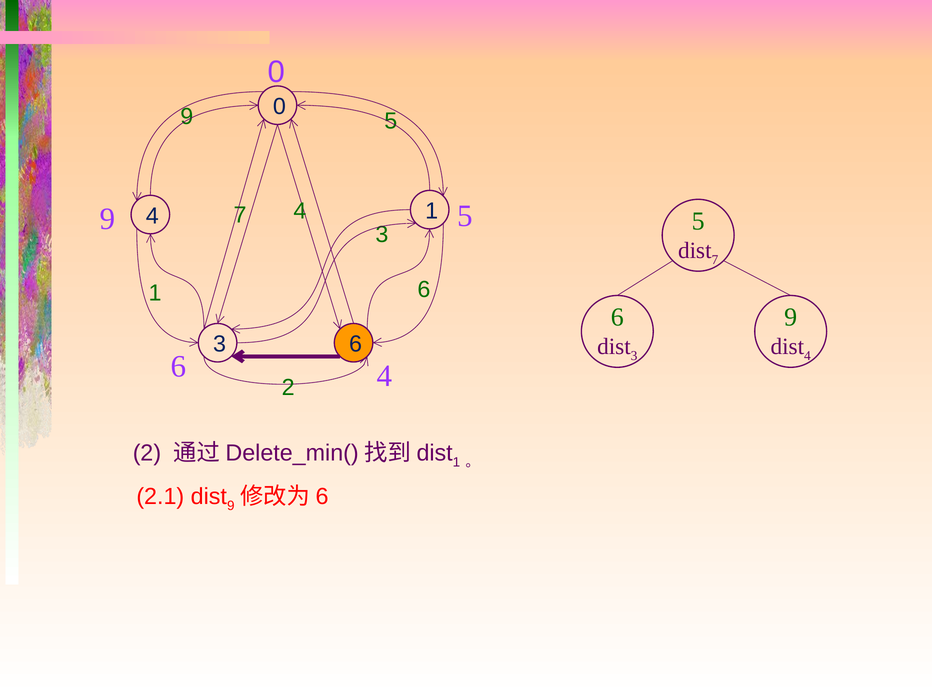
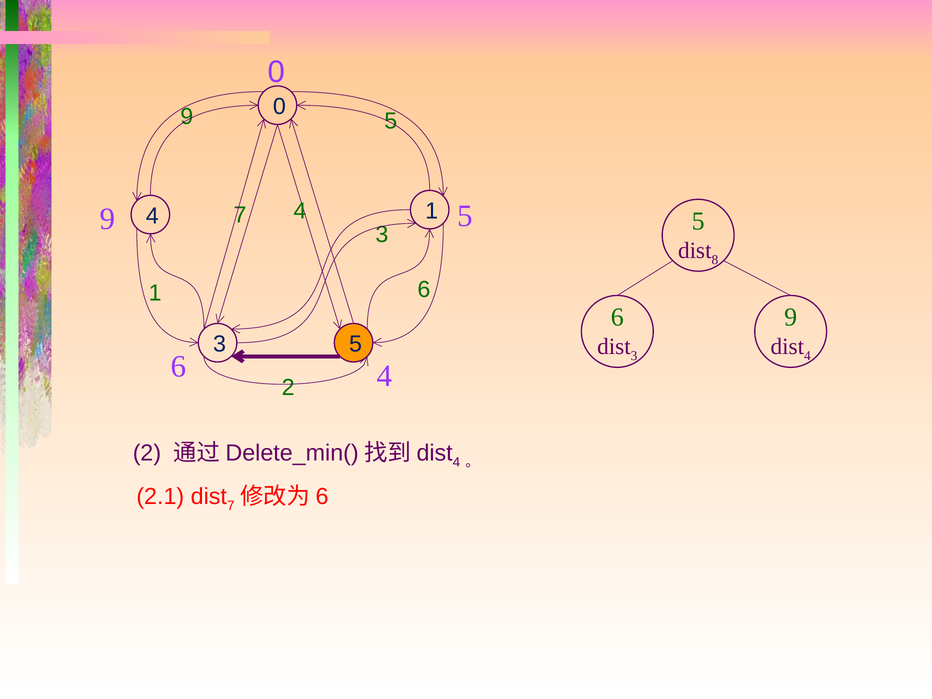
7 at (715, 260): 7 -> 8
6 at (356, 344): 6 -> 5
1 at (456, 462): 1 -> 4
9 at (231, 506): 9 -> 7
